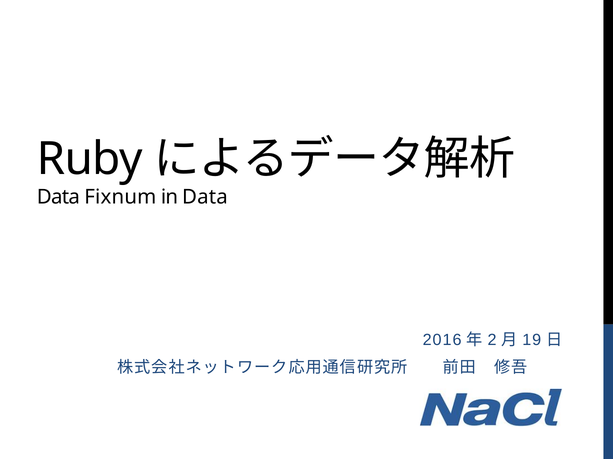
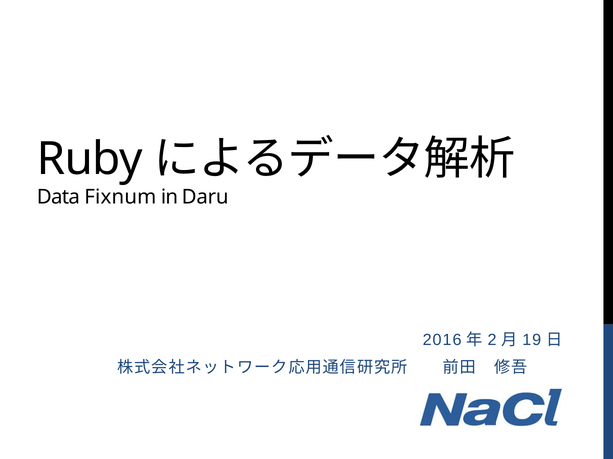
in Data: Data -> Daru
